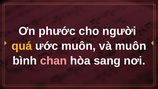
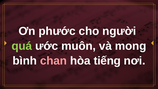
quá colour: yellow -> light green
và muôn: muôn -> mong
sang: sang -> tiếng
